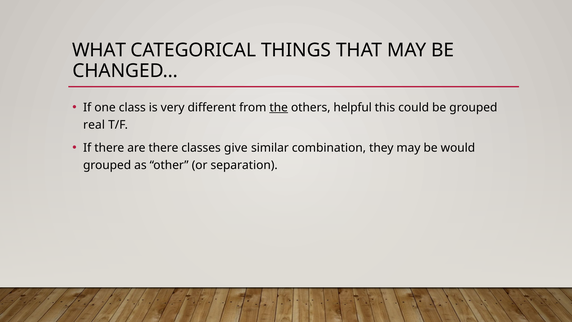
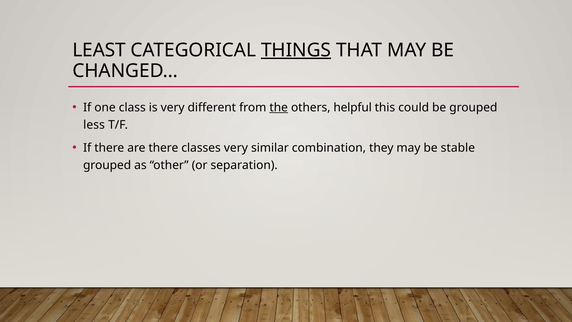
WHAT: WHAT -> LEAST
THINGS underline: none -> present
real: real -> less
classes give: give -> very
would: would -> stable
